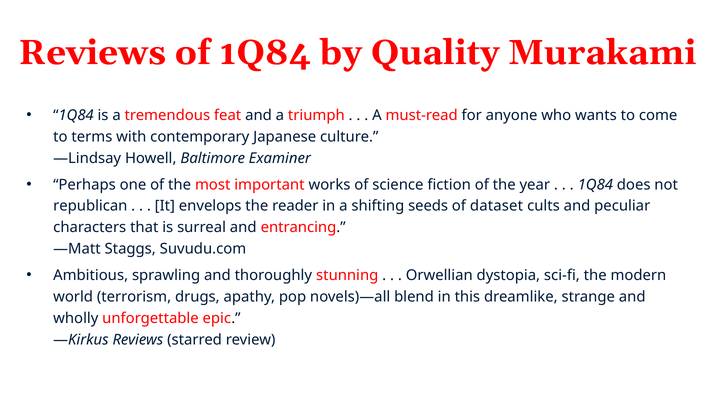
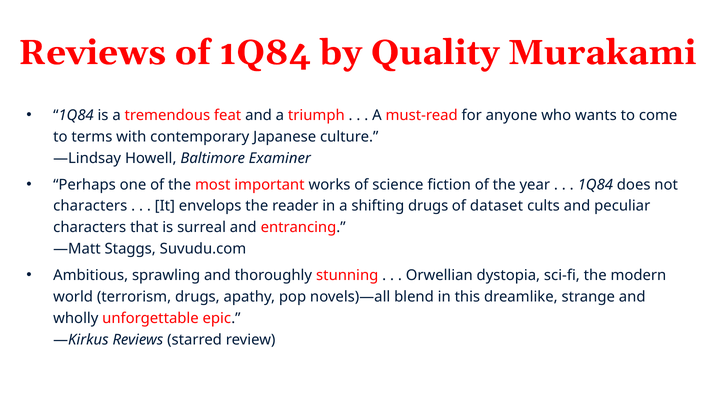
republican at (90, 206): republican -> characters
shifting seeds: seeds -> drugs
